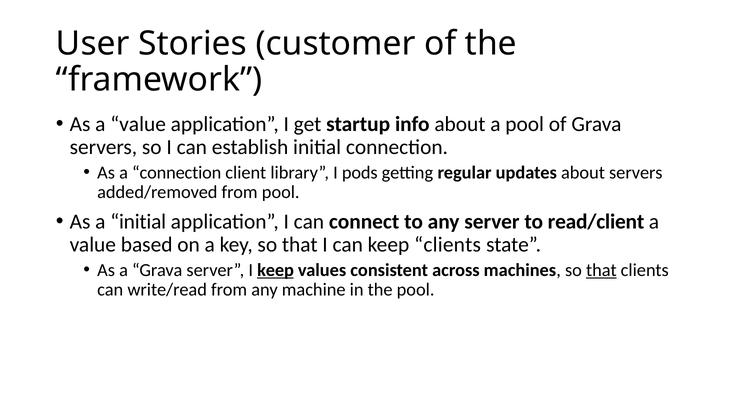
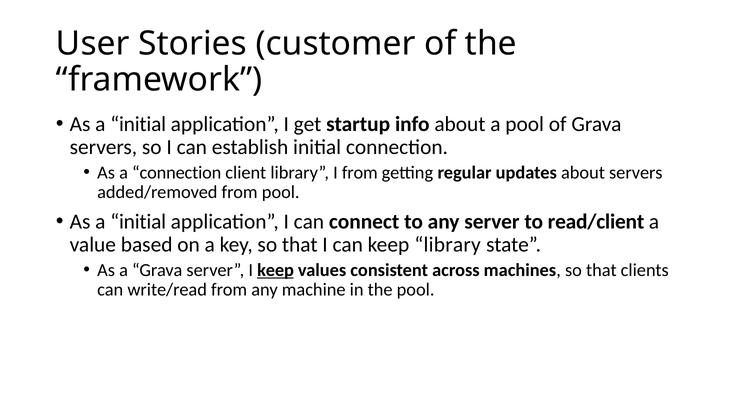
value at (138, 124): value -> initial
I pods: pods -> from
keep clients: clients -> library
that at (601, 270) underline: present -> none
